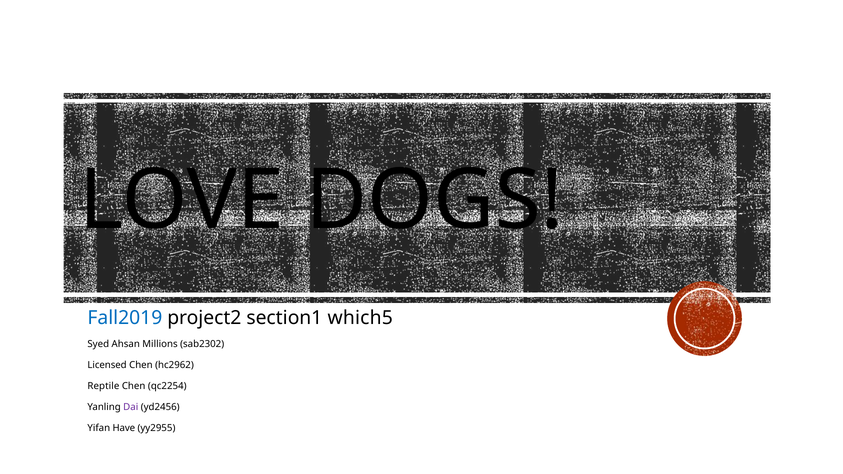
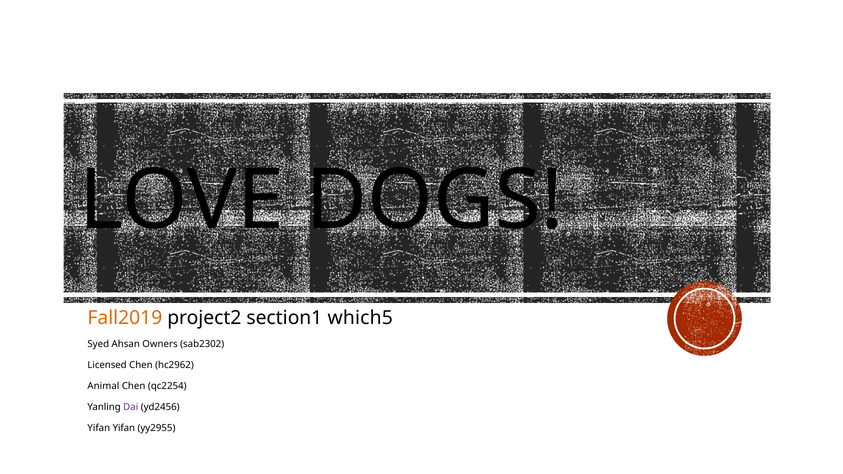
Fall2019 colour: blue -> orange
Millions: Millions -> Owners
Reptile: Reptile -> Animal
Yifan Have: Have -> Yifan
